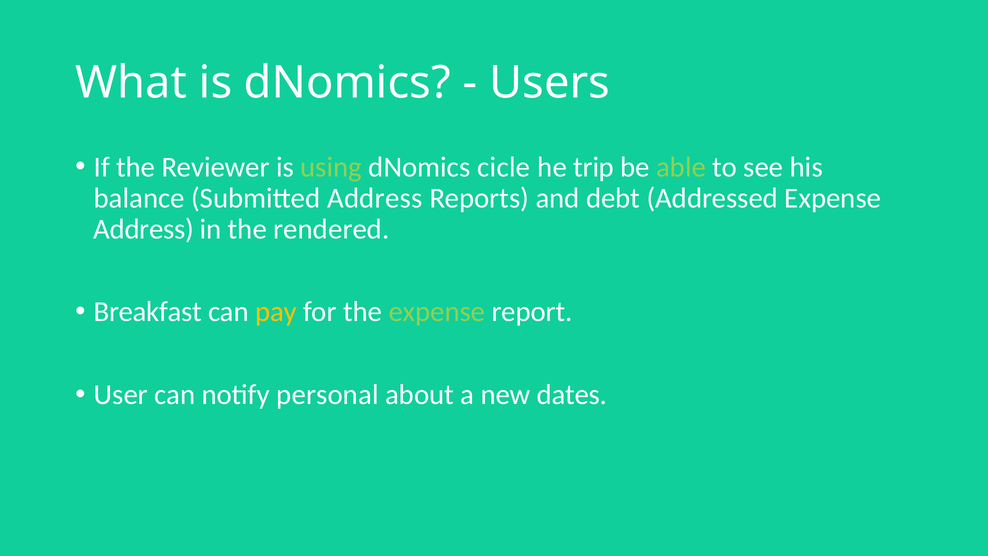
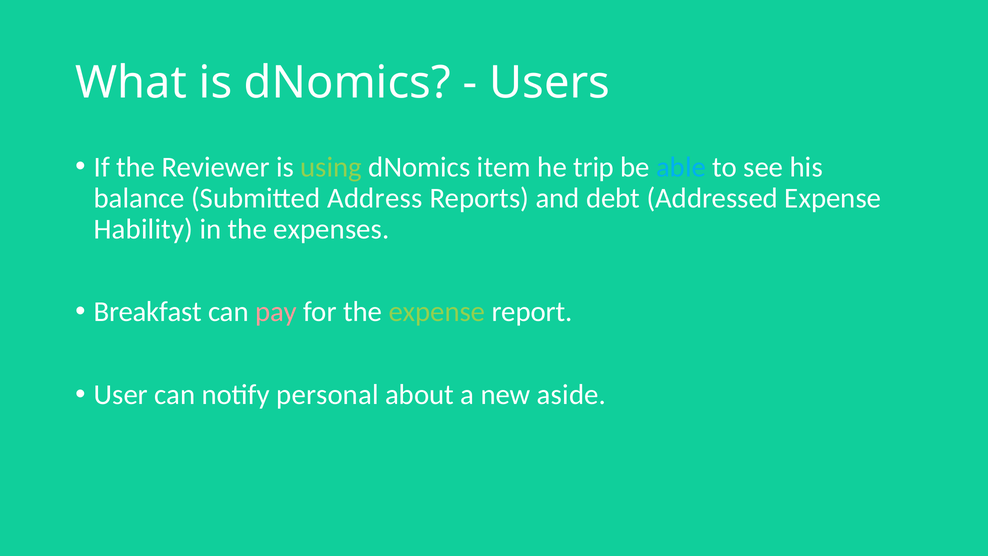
cicle: cicle -> item
able colour: light green -> light blue
Address at (144, 229): Address -> Hability
rendered: rendered -> expenses
pay colour: yellow -> pink
dates: dates -> aside
